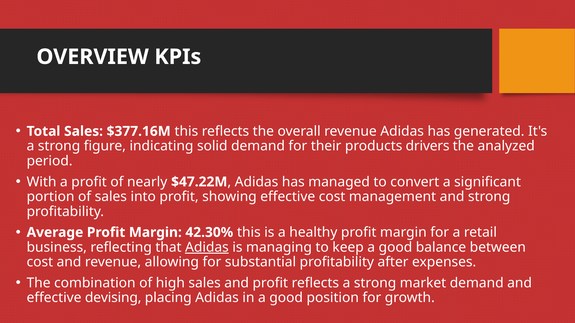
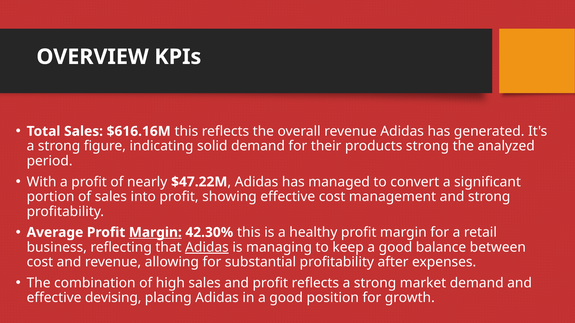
$377.16M: $377.16M -> $616.16M
products drivers: drivers -> strong
Margin at (155, 233) underline: none -> present
